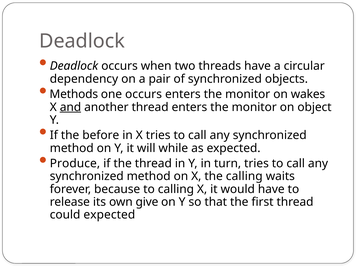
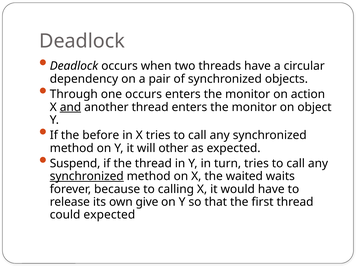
Methods: Methods -> Through
wakes: wakes -> action
while: while -> other
Produce: Produce -> Suspend
synchronized at (87, 176) underline: none -> present
the calling: calling -> waited
